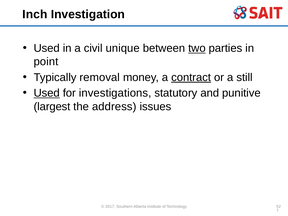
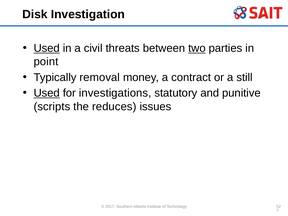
Inch: Inch -> Disk
Used at (47, 48) underline: none -> present
unique: unique -> threats
contract underline: present -> none
largest: largest -> scripts
address: address -> reduces
